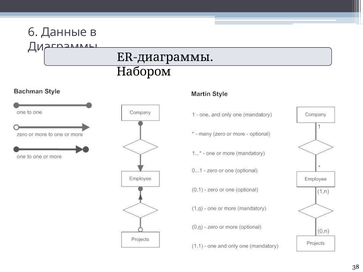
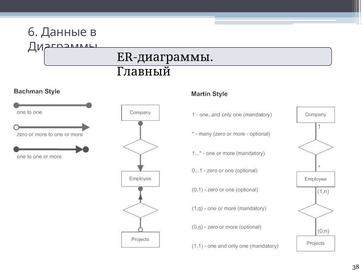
Набором: Набором -> Главный
